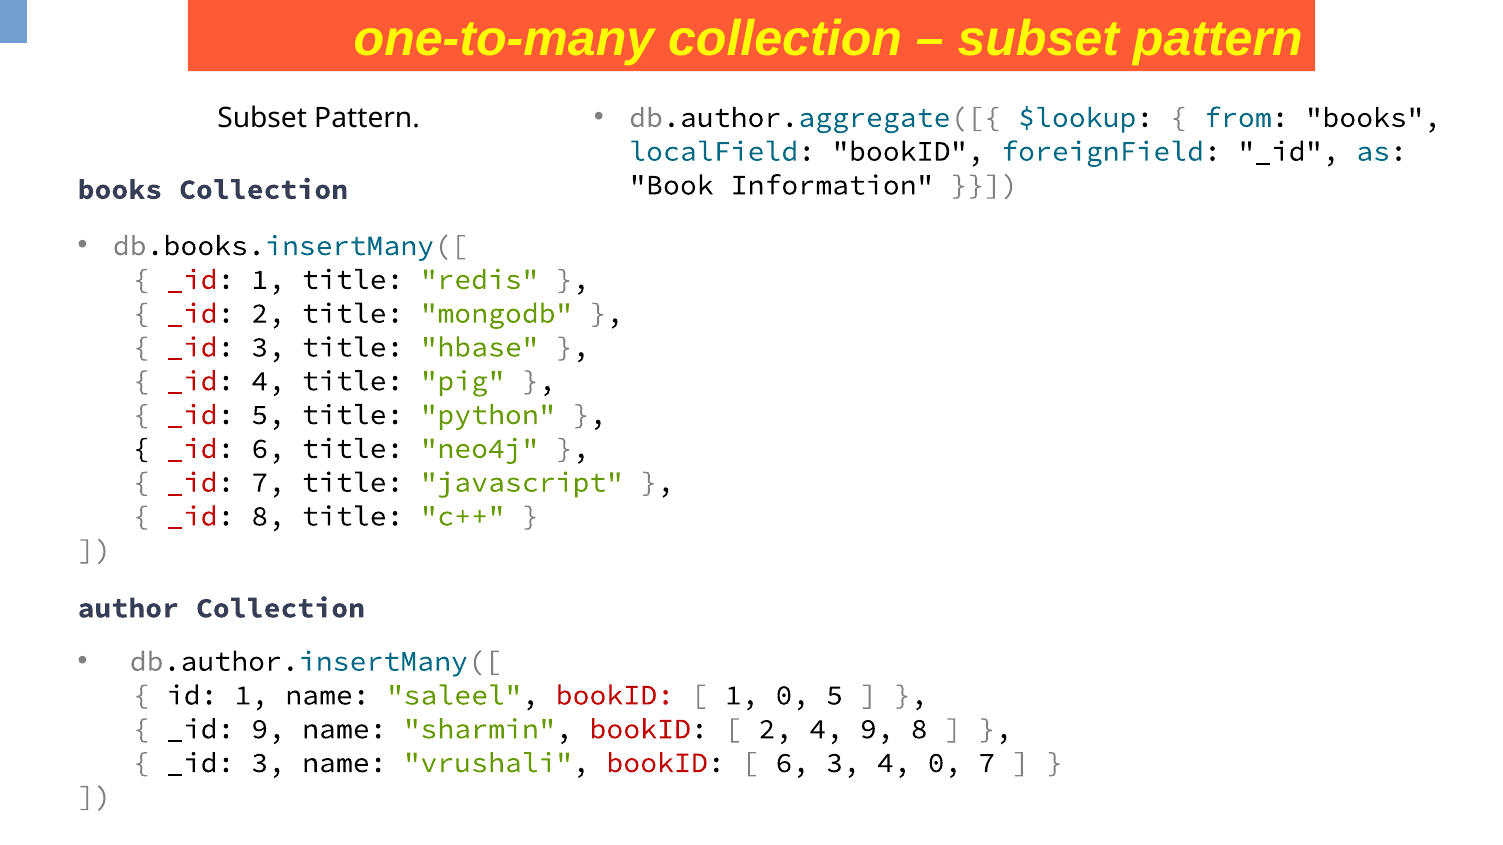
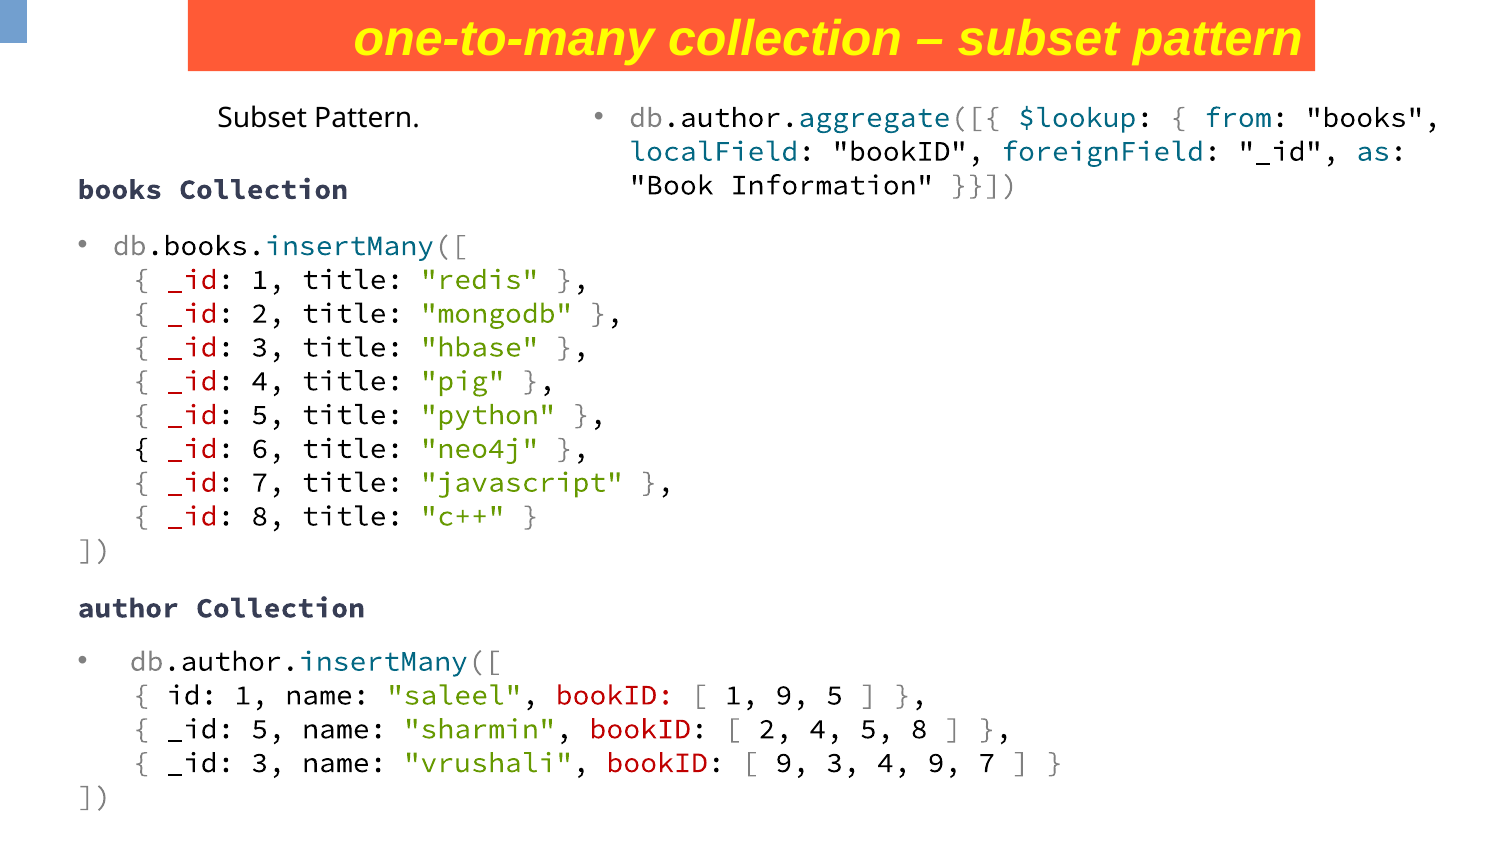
1 0: 0 -> 9
9 at (268, 729): 9 -> 5
4 9: 9 -> 5
6 at (792, 763): 6 -> 9
4 0: 0 -> 9
